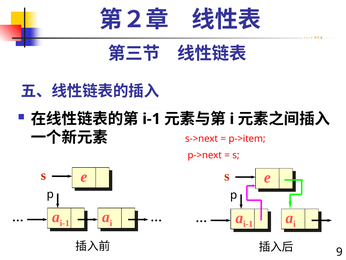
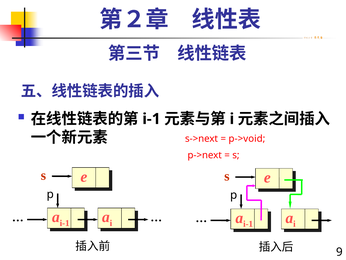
p->item: p->item -> p->void
